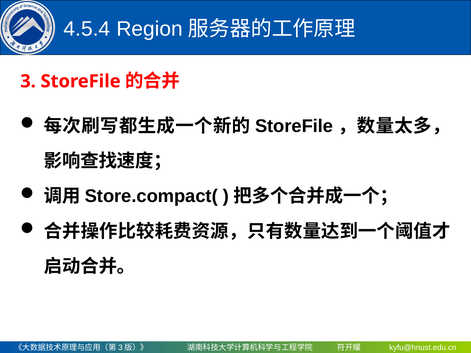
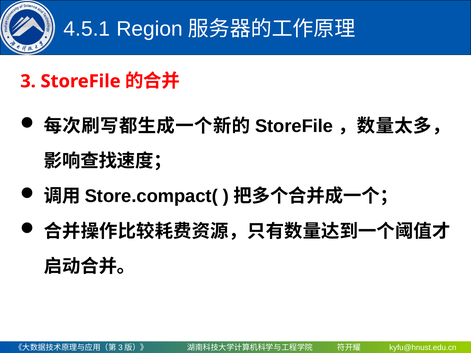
4.5.4: 4.5.4 -> 4.5.1
